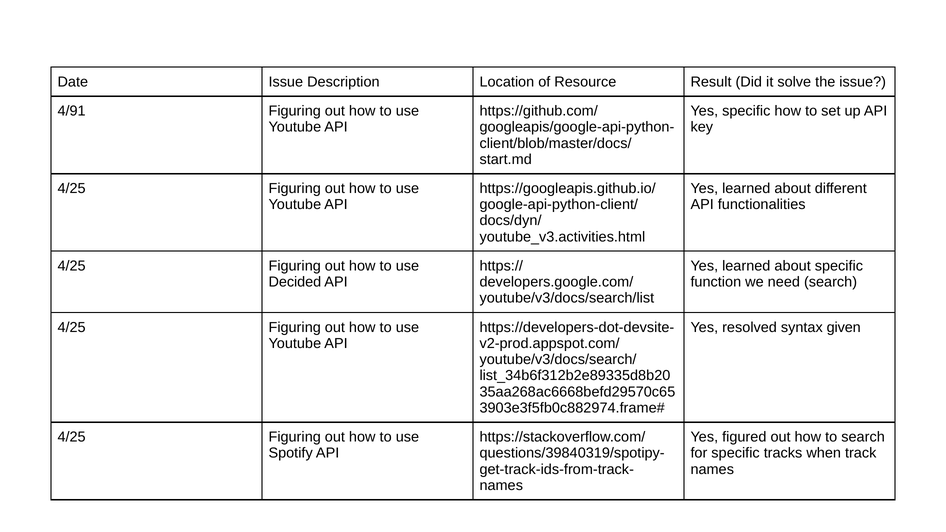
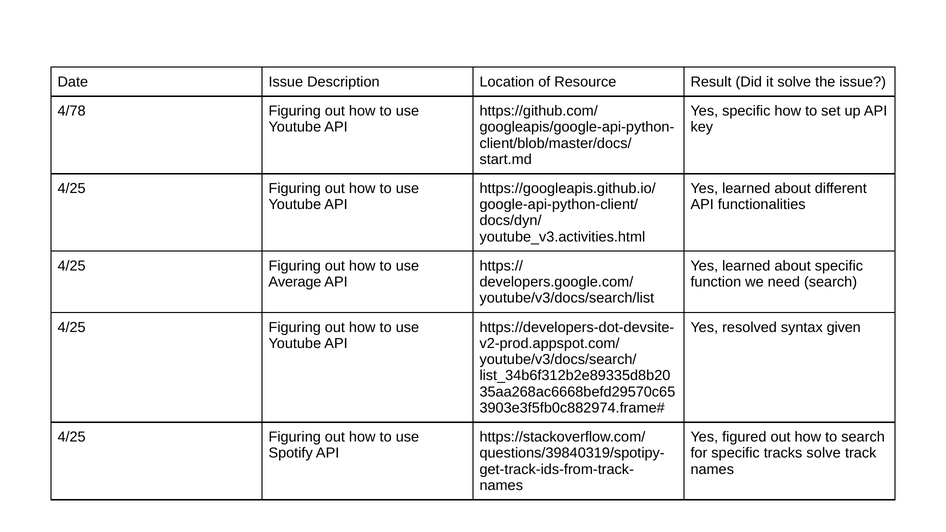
4/91: 4/91 -> 4/78
Decided: Decided -> Average
tracks when: when -> solve
